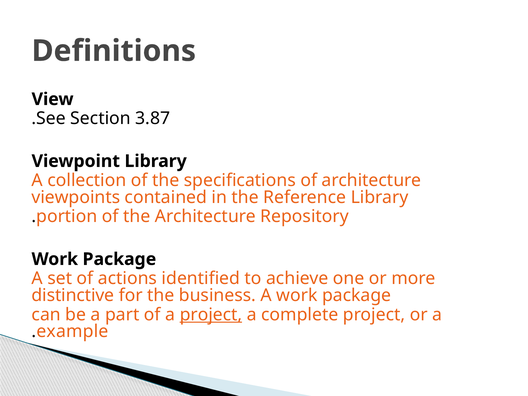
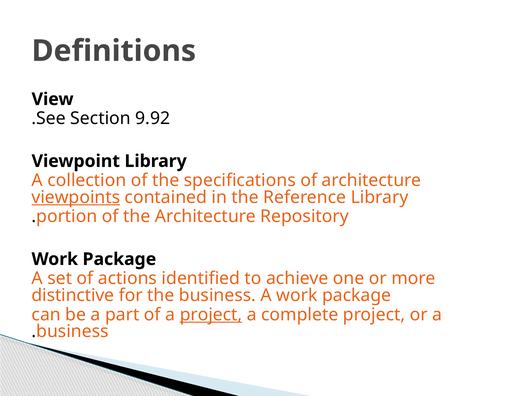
3.87: 3.87 -> 9.92
viewpoints underline: none -> present
example at (72, 331): example -> business
